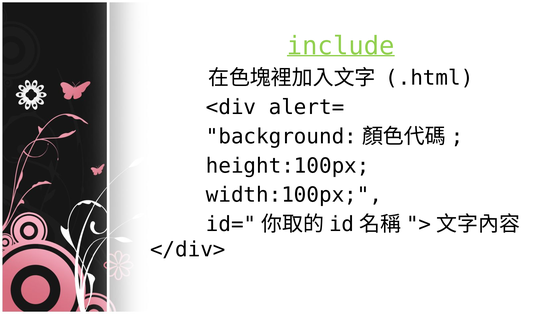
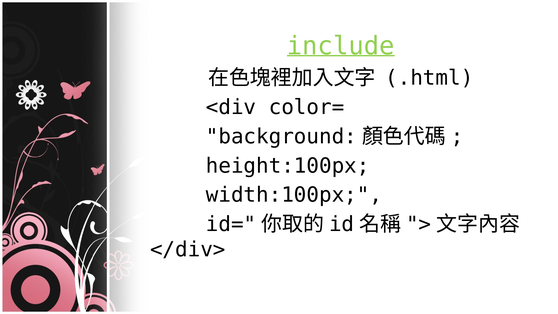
alert=: alert= -> color=
